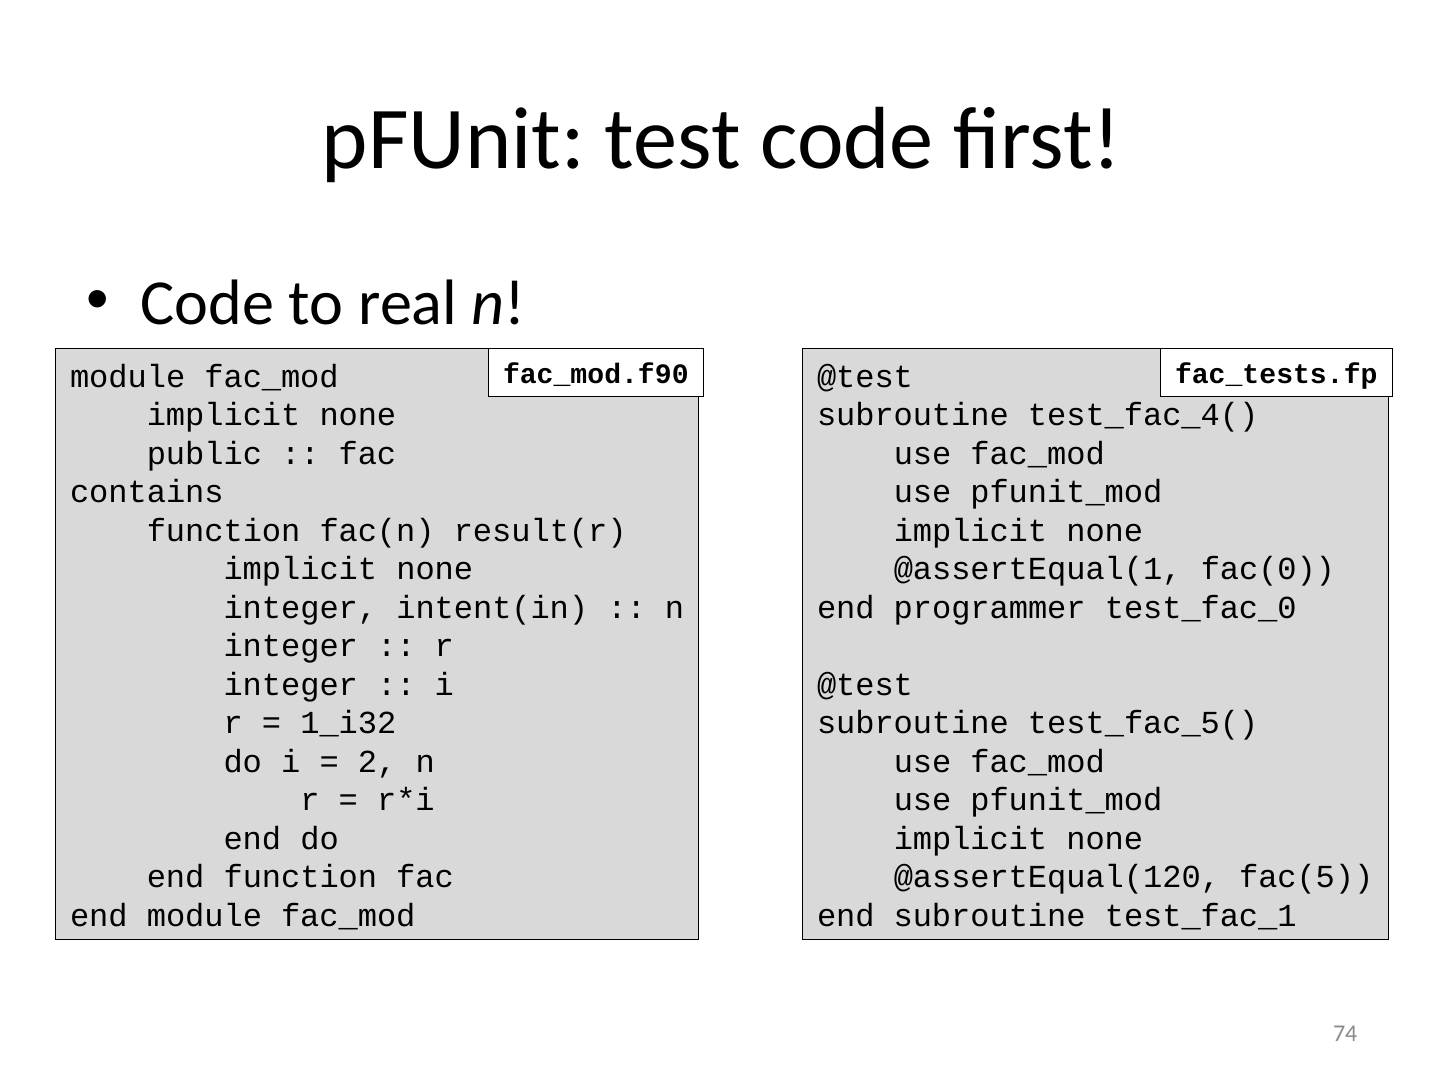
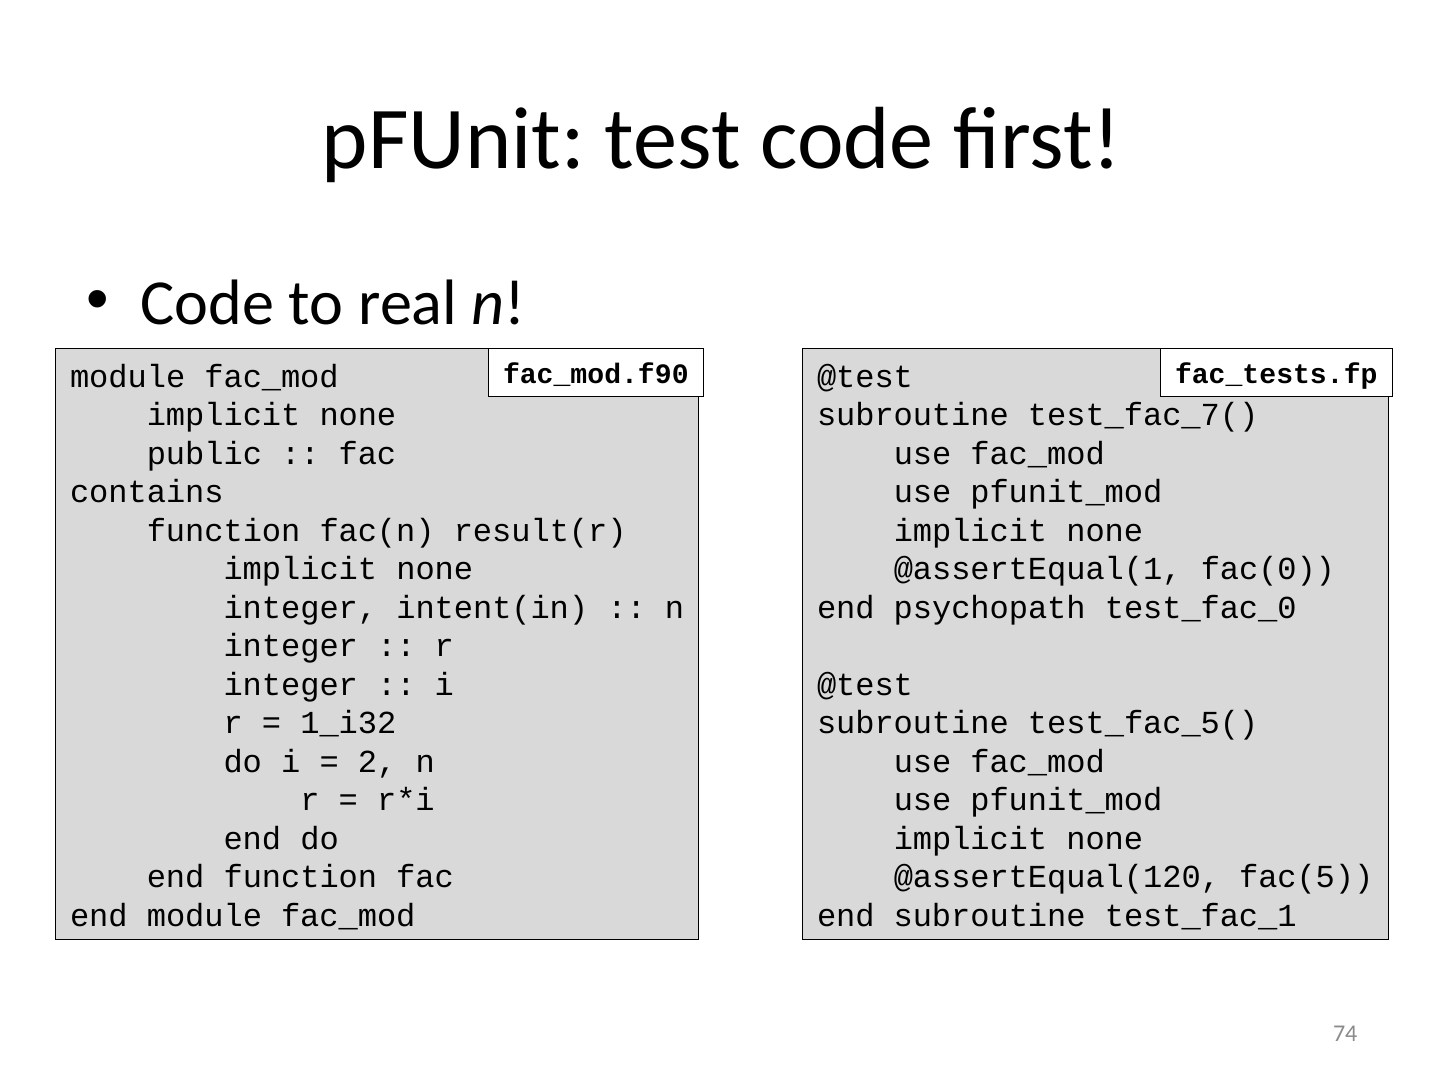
test_fac_4(: test_fac_4( -> test_fac_7(
programmer: programmer -> psychopath
